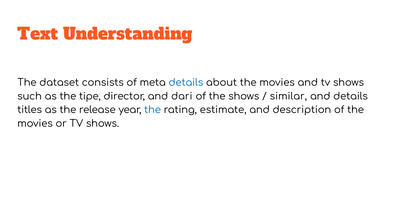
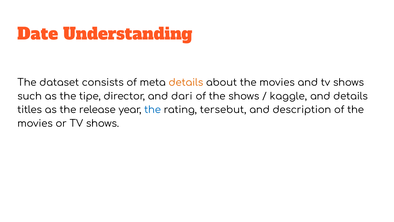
Text: Text -> Date
details at (186, 83) colour: blue -> orange
similar: similar -> kaggle
estimate: estimate -> tersebut
